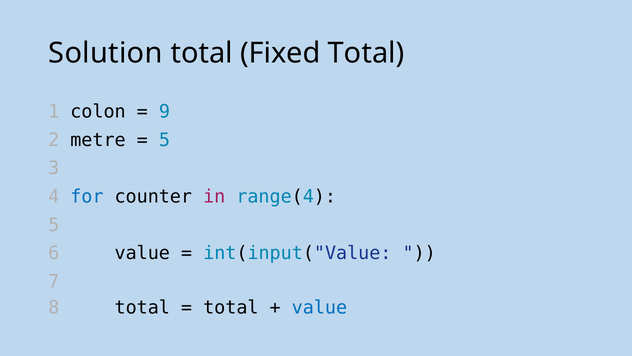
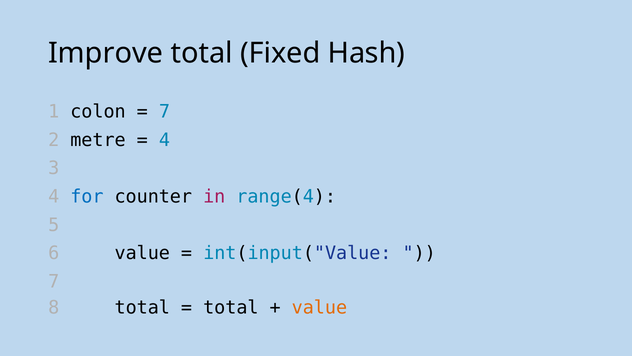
Solution: Solution -> Improve
Fixed Total: Total -> Hash
9 at (164, 112): 9 -> 7
5 at (164, 140): 5 -> 4
value at (319, 307) colour: blue -> orange
